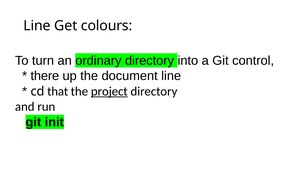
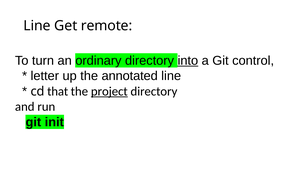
colours: colours -> remote
into underline: none -> present
there: there -> letter
document: document -> annotated
